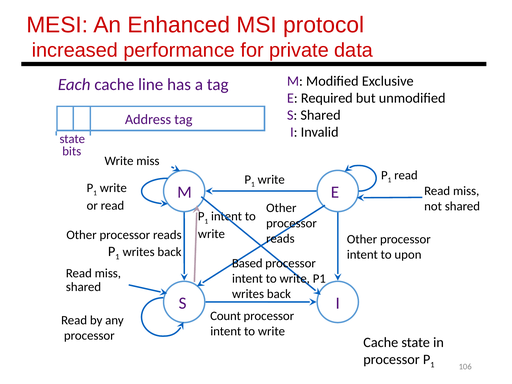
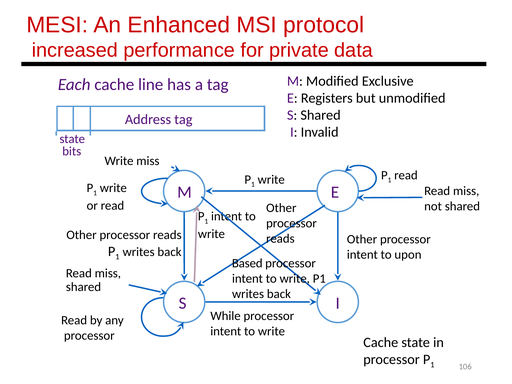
Required: Required -> Registers
Count: Count -> While
